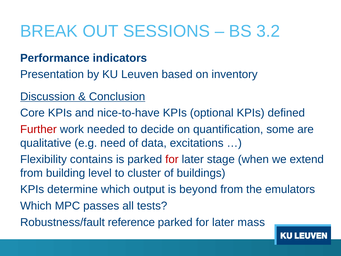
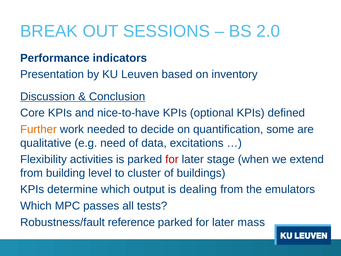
3.2: 3.2 -> 2.0
Further colour: red -> orange
contains: contains -> activities
beyond: beyond -> dealing
